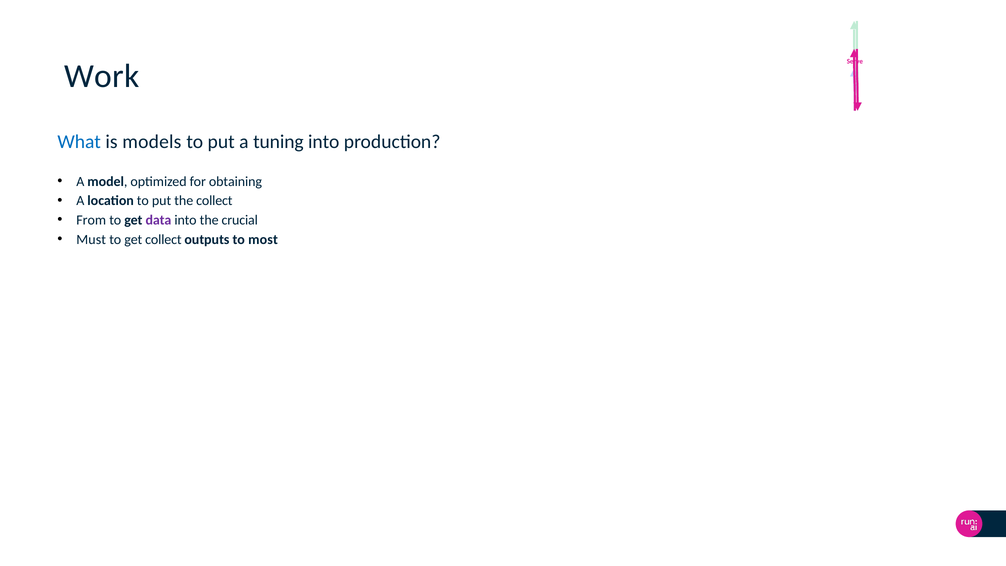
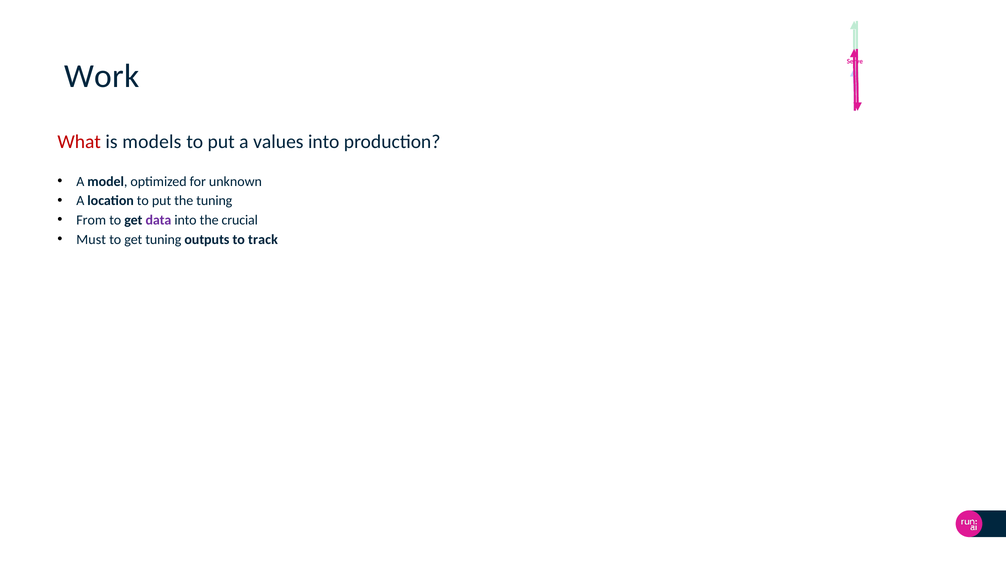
What colour: blue -> red
tuning: tuning -> values
obtaining: obtaining -> unknown
the collect: collect -> tuning
get collect: collect -> tuning
most: most -> track
